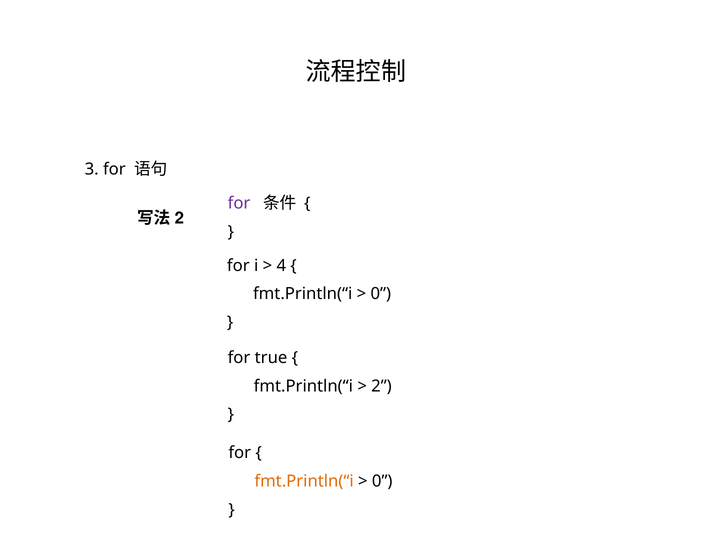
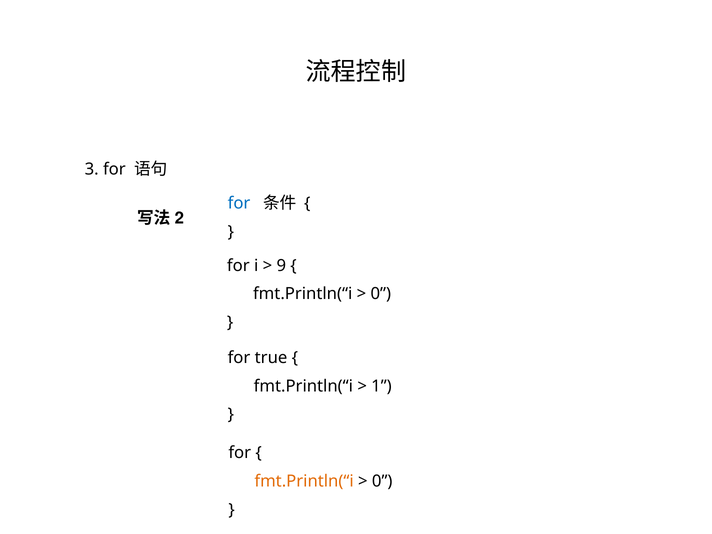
for at (239, 203) colour: purple -> blue
4: 4 -> 9
2: 2 -> 1
